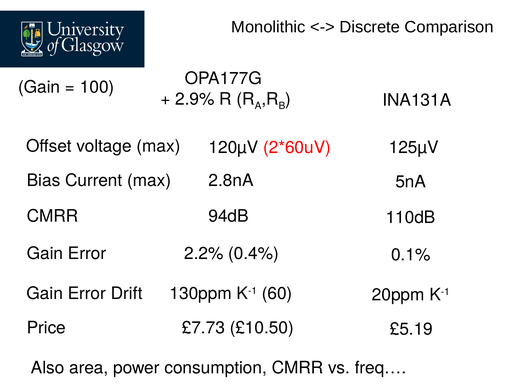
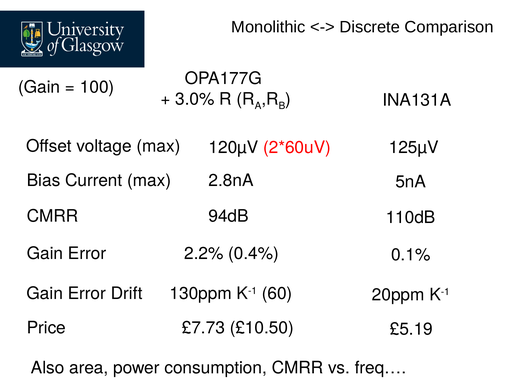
2.9%: 2.9% -> 3.0%
